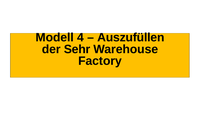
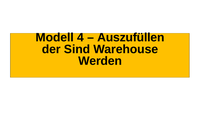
Sehr: Sehr -> Sind
Factory: Factory -> Werden
